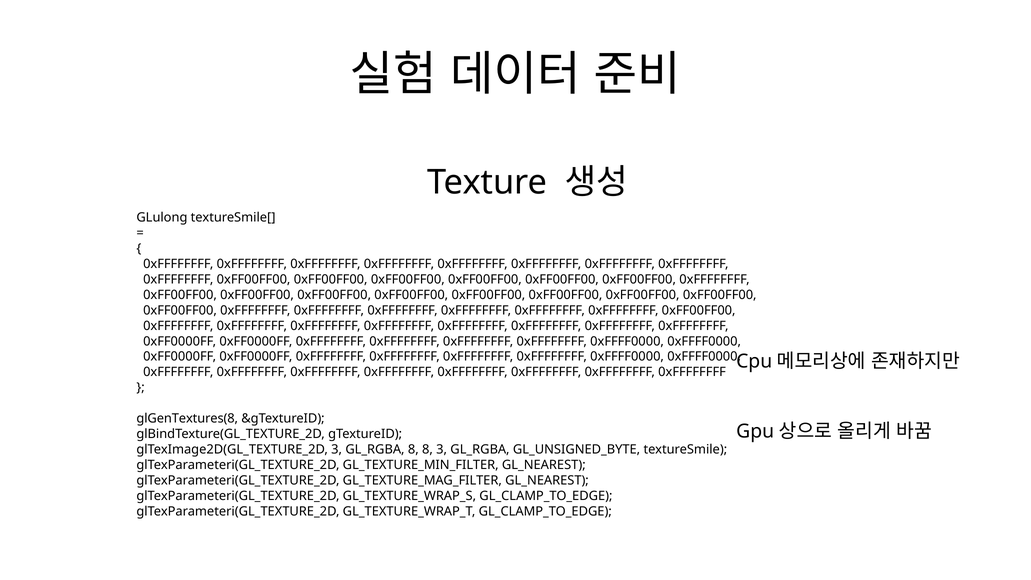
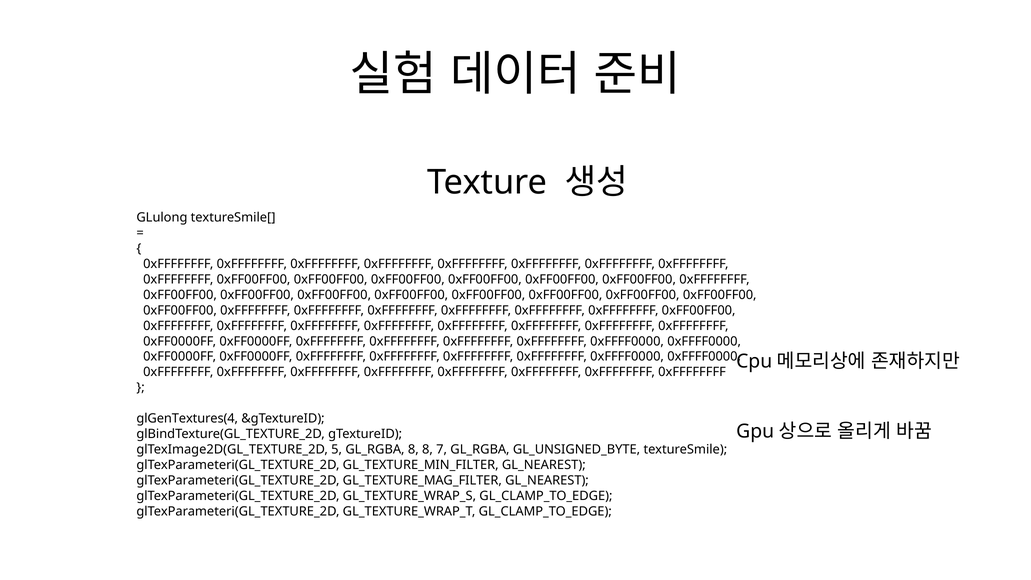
glGenTextures(8: glGenTextures(8 -> glGenTextures(4
glTexImage2D(GL_TEXTURE_2D 3: 3 -> 5
8 3: 3 -> 7
